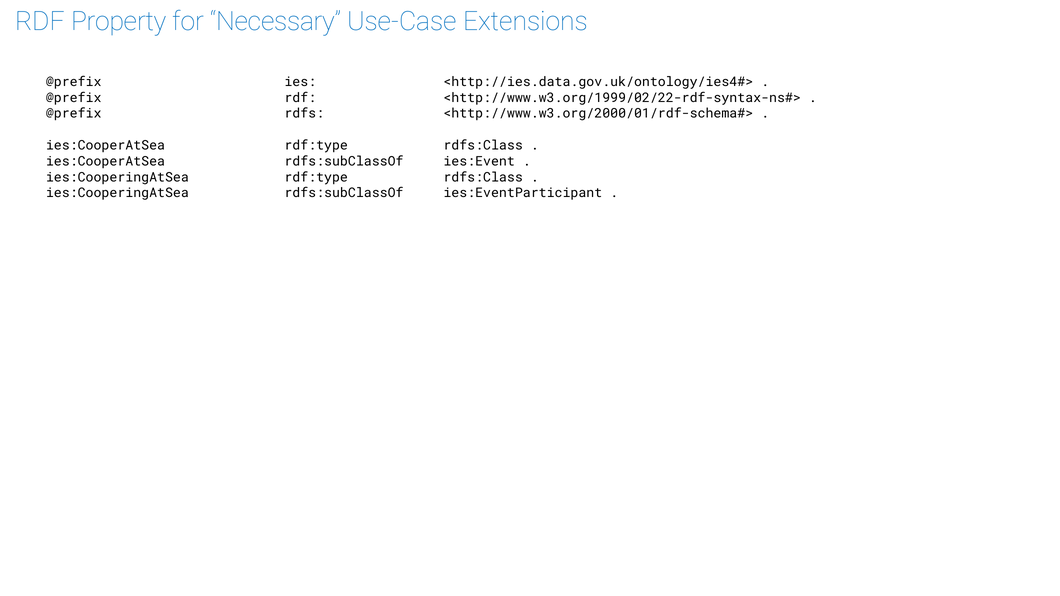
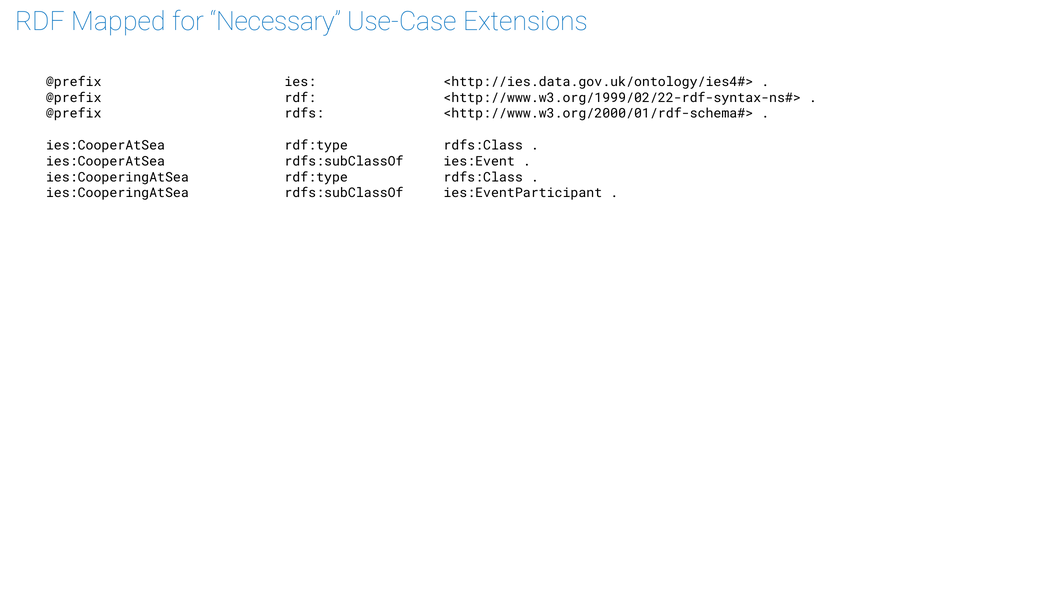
Property: Property -> Mapped
